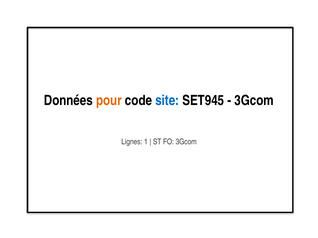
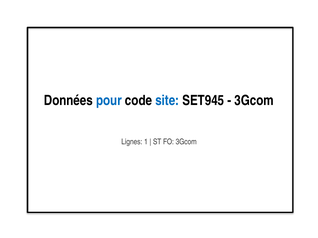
pour colour: orange -> blue
